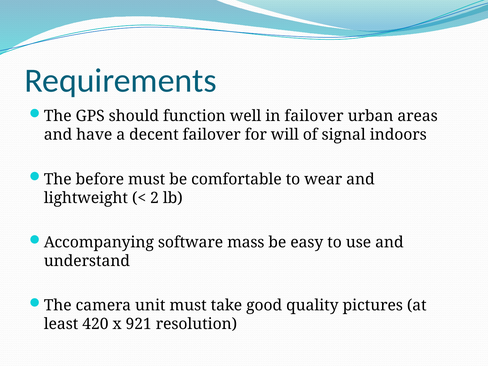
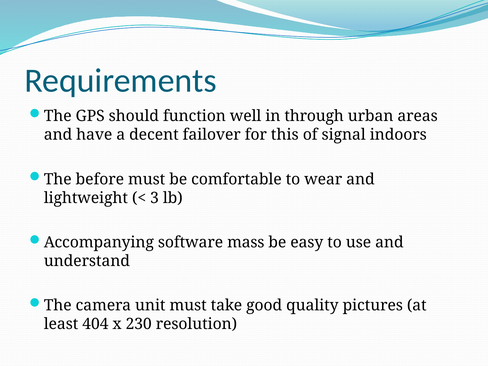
in failover: failover -> through
will: will -> this
2: 2 -> 3
420: 420 -> 404
921: 921 -> 230
